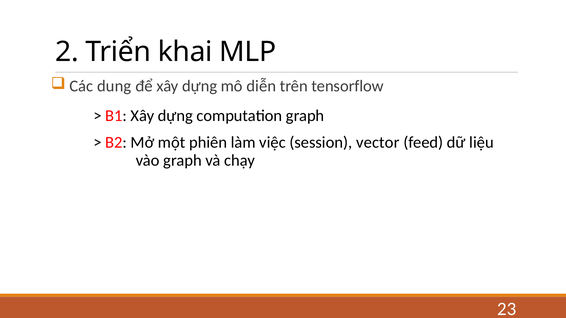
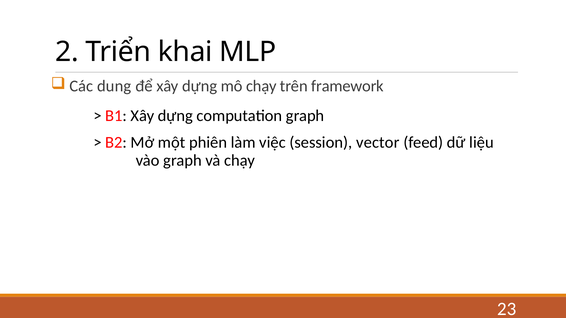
mô diễn: diễn -> chạy
tensorflow: tensorflow -> framework
